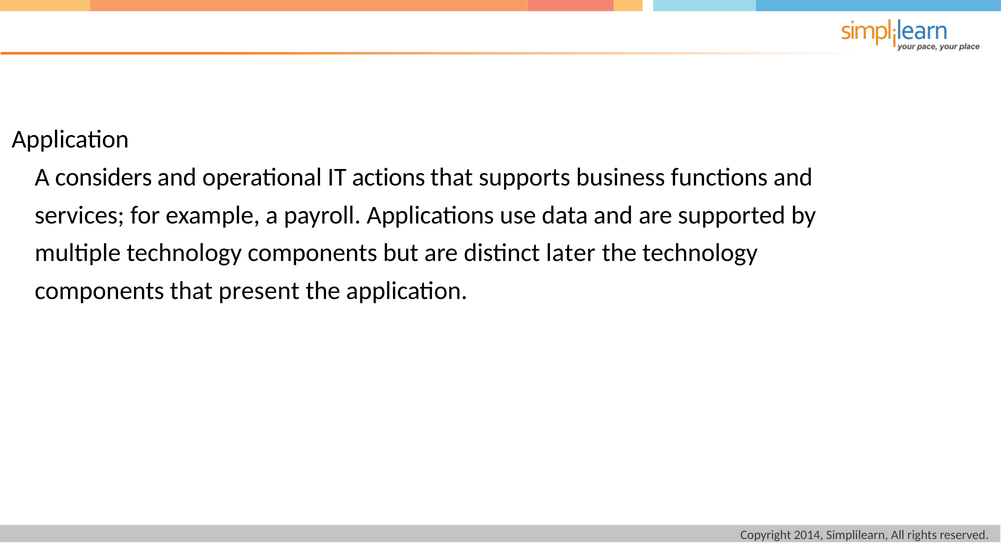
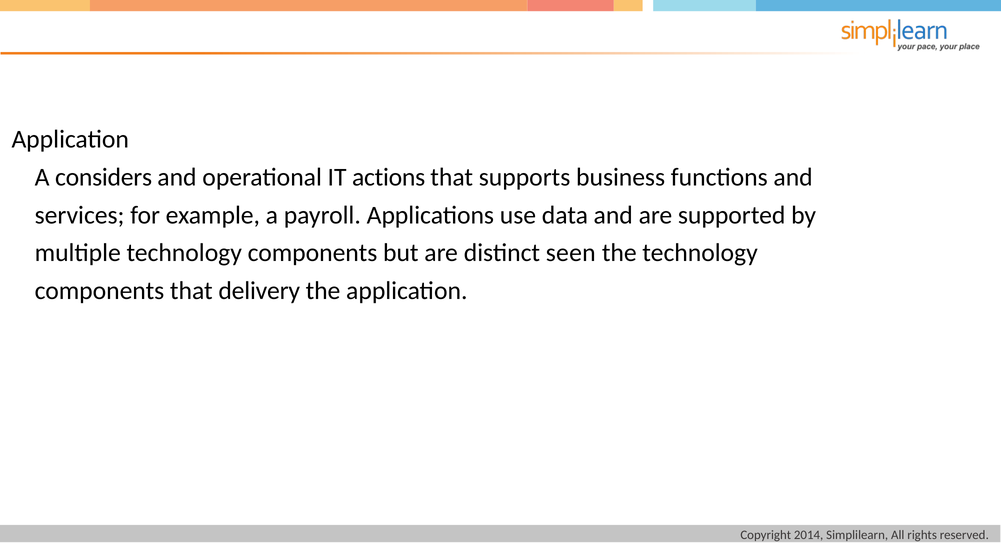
later: later -> seen
present: present -> delivery
